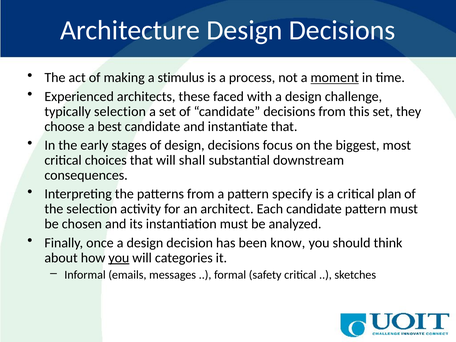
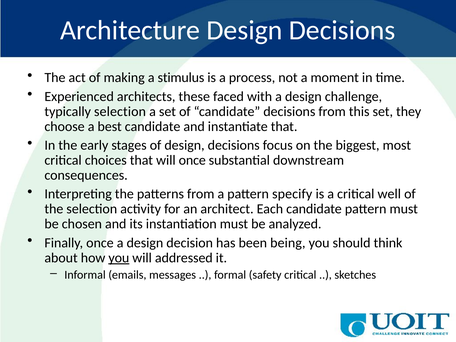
moment underline: present -> none
will shall: shall -> once
plan: plan -> well
know: know -> being
categories: categories -> addressed
